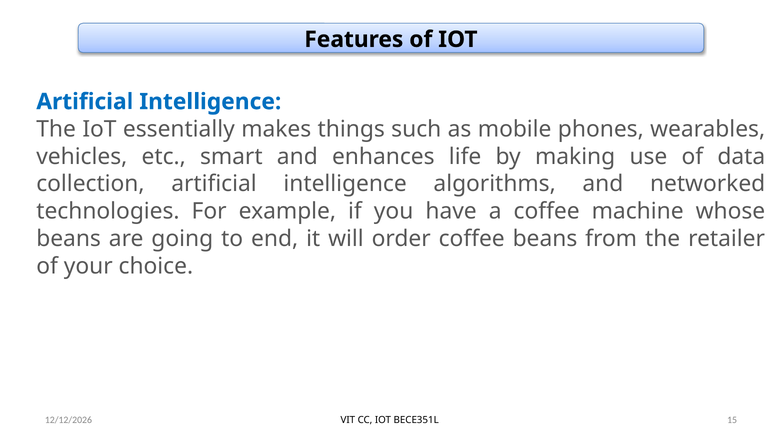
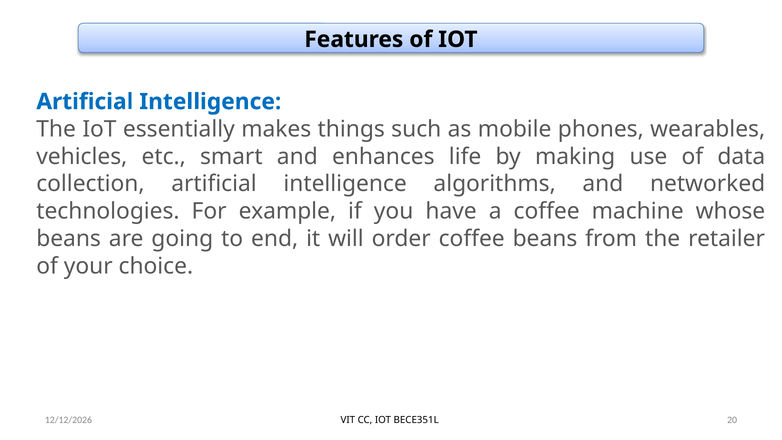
15: 15 -> 20
